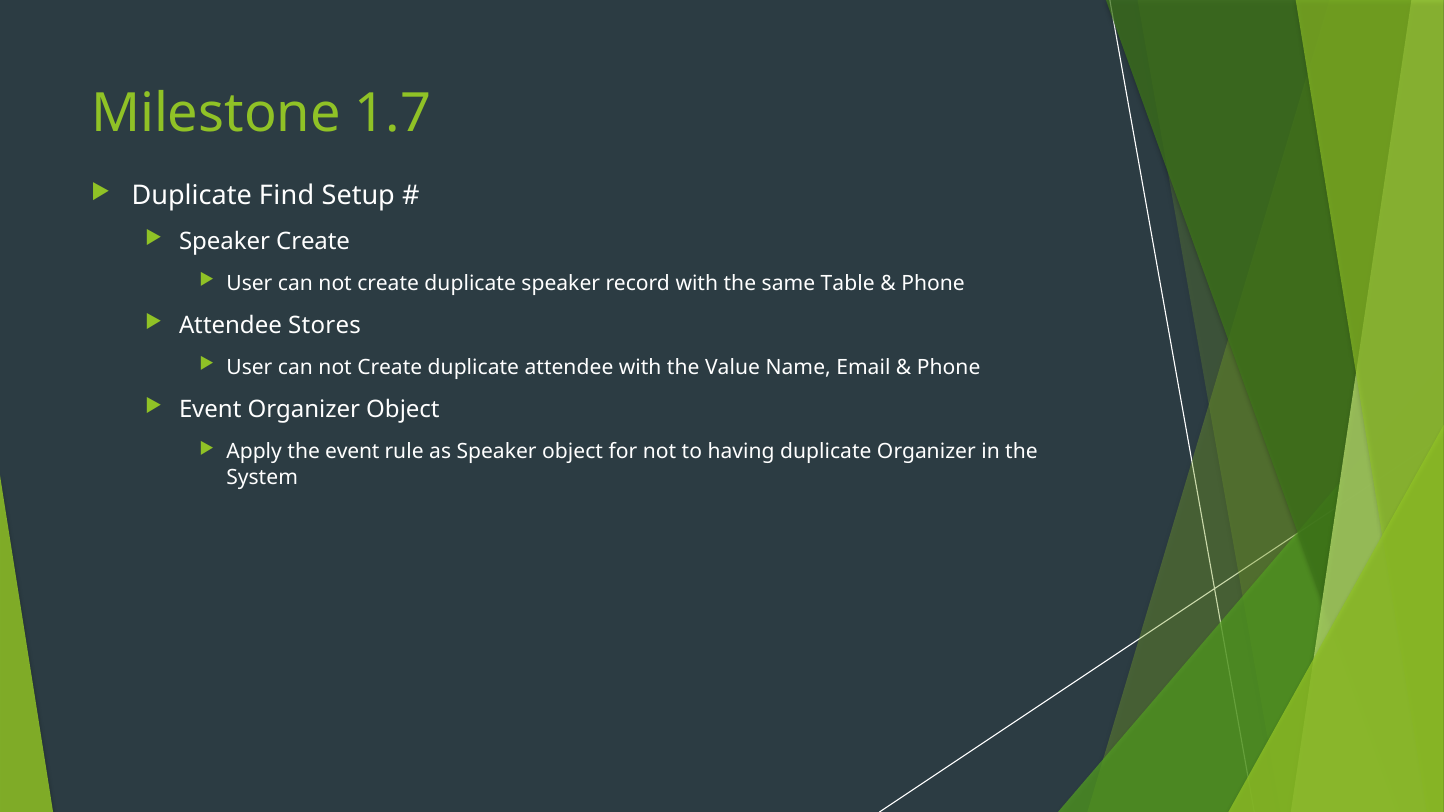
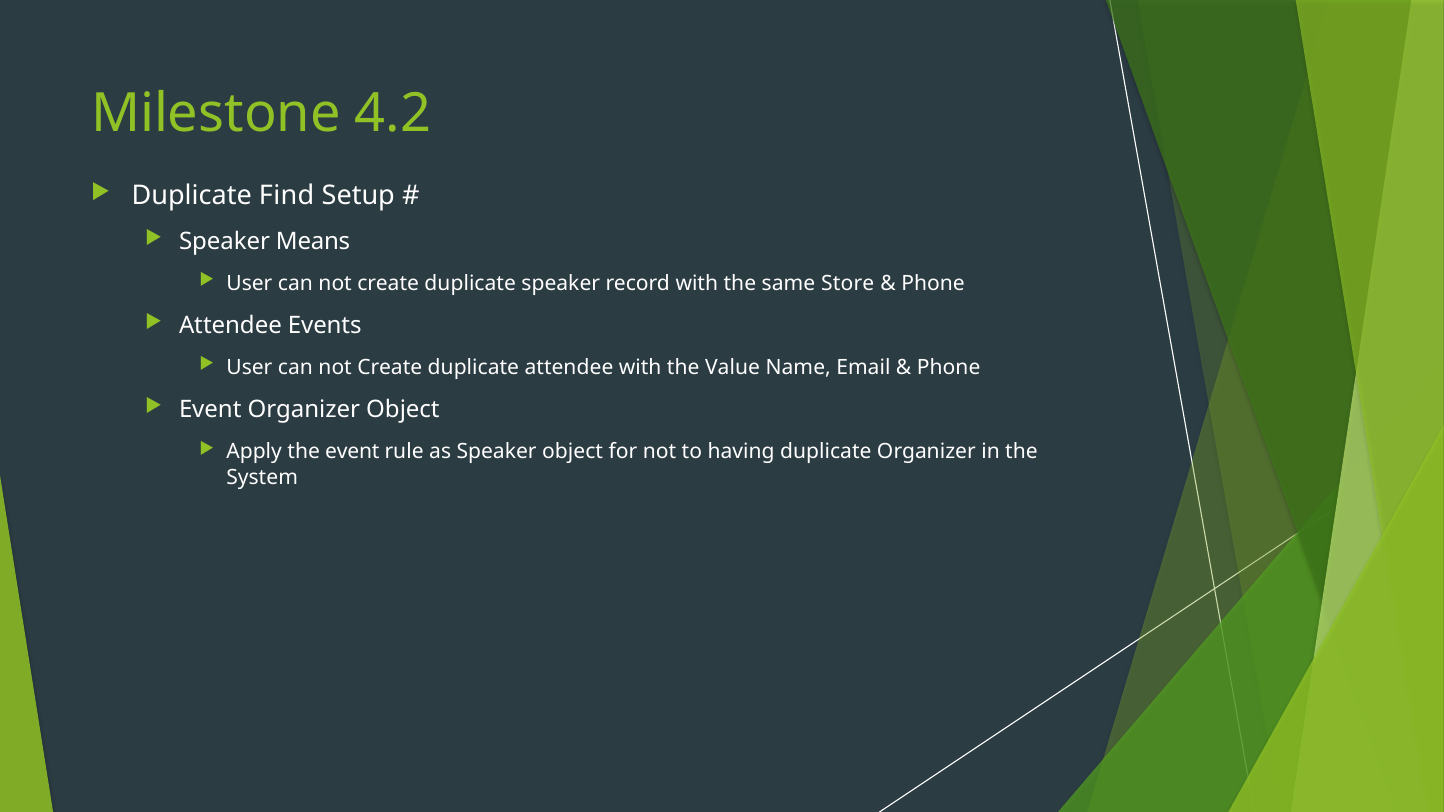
1.7: 1.7 -> 4.2
Speaker Create: Create -> Means
Table: Table -> Store
Stores: Stores -> Events
